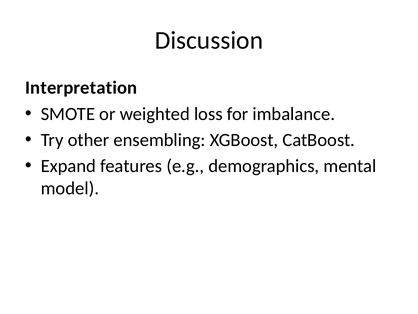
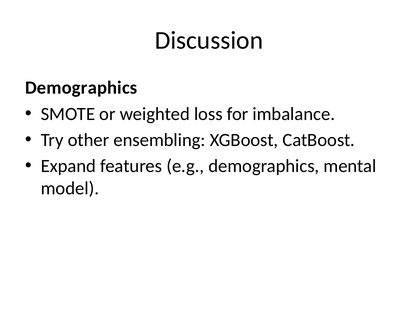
Interpretation at (81, 88): Interpretation -> Demographics
